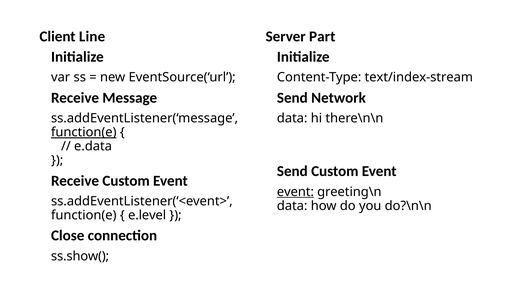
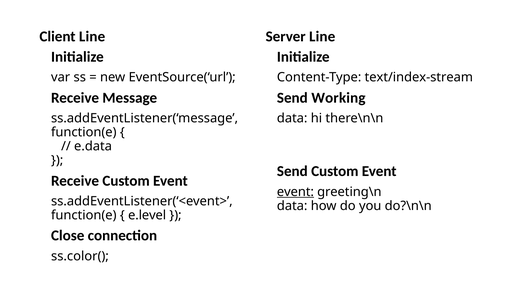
Server Part: Part -> Line
Network: Network -> Working
function(e at (84, 132) underline: present -> none
ss.show(: ss.show( -> ss.color(
